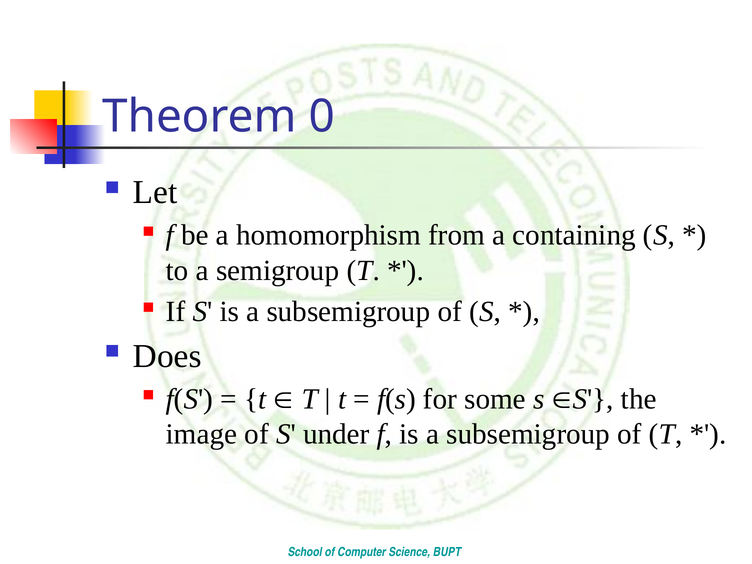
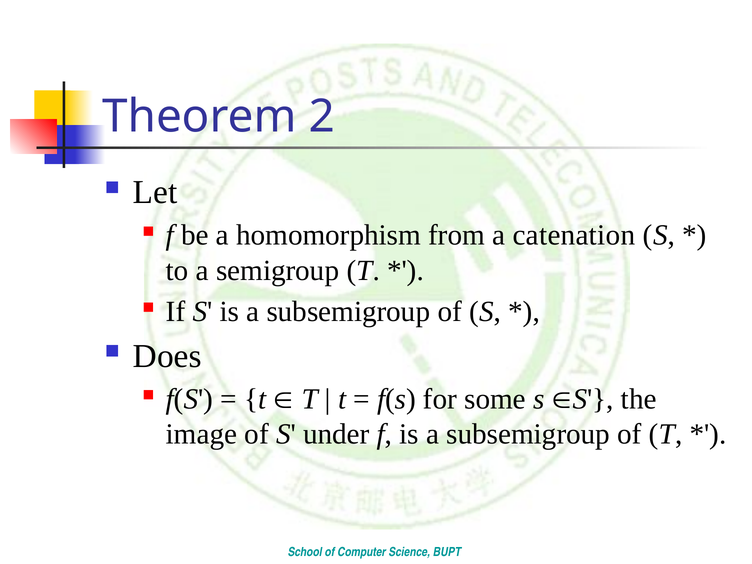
0: 0 -> 2
containing: containing -> catenation
